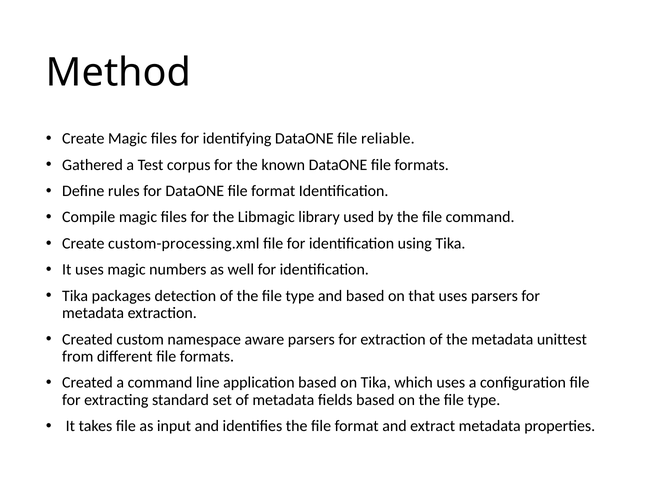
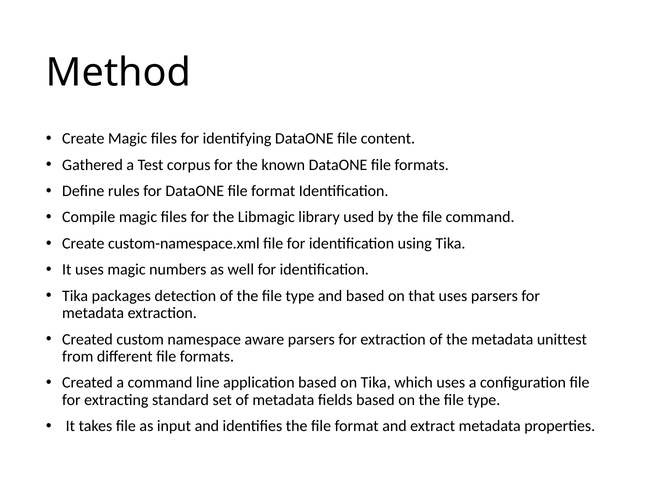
reliable: reliable -> content
custom-processing.xml: custom-processing.xml -> custom-namespace.xml
